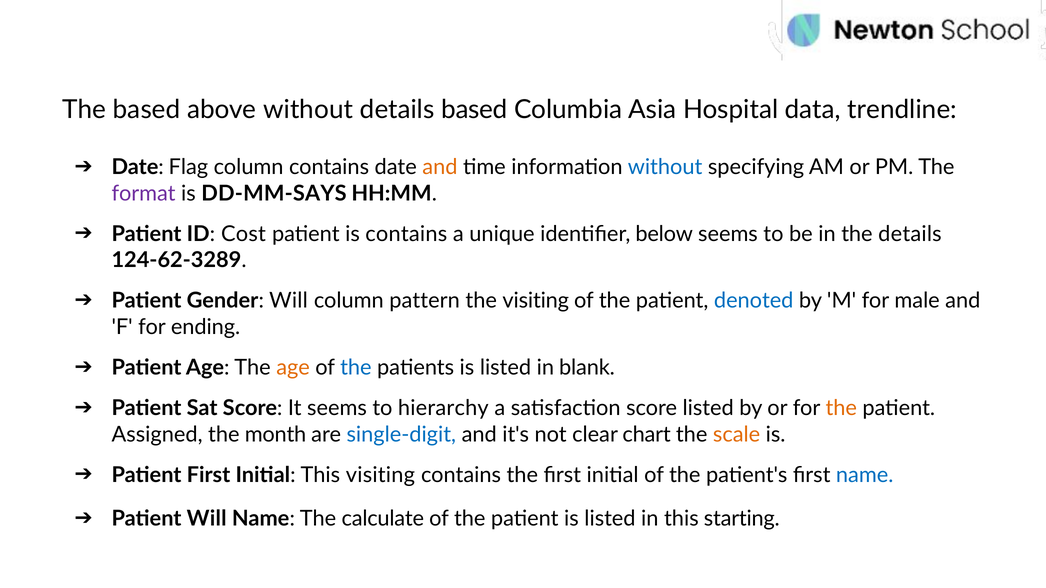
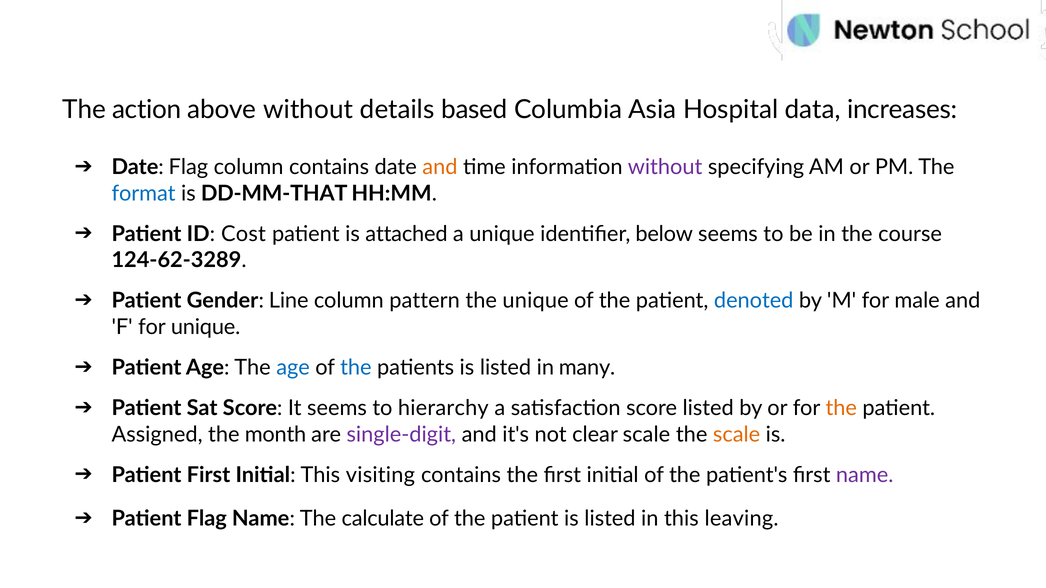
The based: based -> action
trendline: trendline -> increases
without at (665, 167) colour: blue -> purple
format colour: purple -> blue
DD-MM-SAYS: DD-MM-SAYS -> DD-MM-THAT
is contains: contains -> attached
the details: details -> course
Gender Will: Will -> Line
the visiting: visiting -> unique
for ending: ending -> unique
age at (293, 368) colour: orange -> blue
blank: blank -> many
single-digit colour: blue -> purple
clear chart: chart -> scale
name at (865, 475) colour: blue -> purple
Patient Will: Will -> Flag
starting: starting -> leaving
